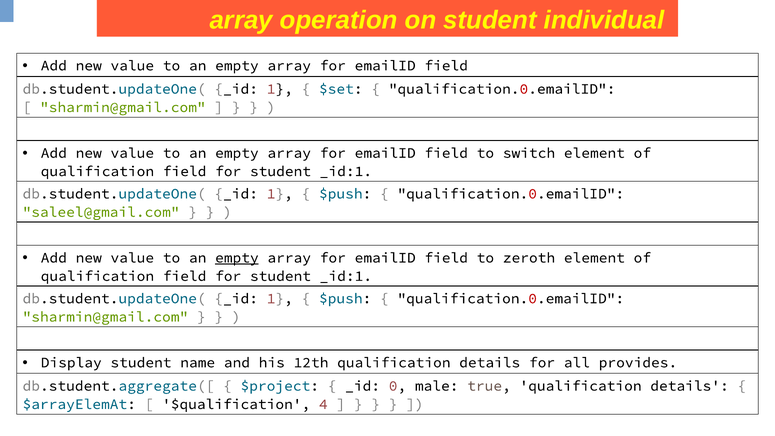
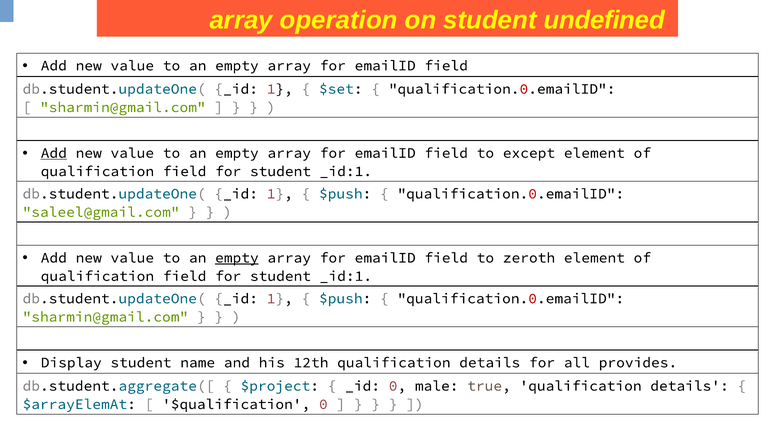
individual: individual -> undefined
Add at (54, 153) underline: none -> present
switch: switch -> except
$qualification 4: 4 -> 0
